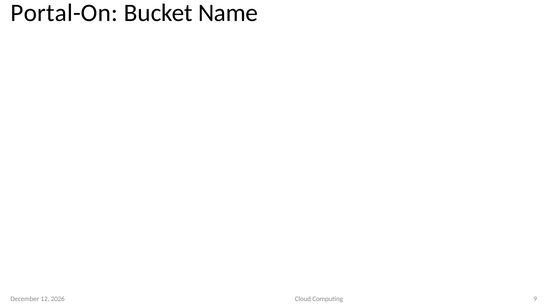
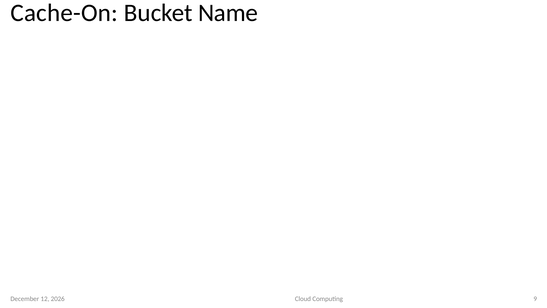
Portal-On: Portal-On -> Cache-On
